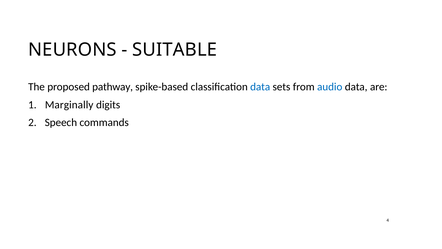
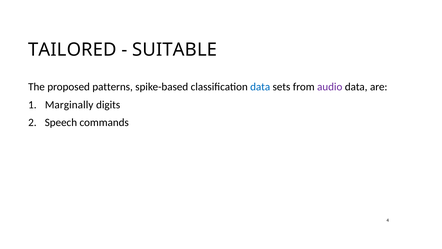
NEURONS: NEURONS -> TAILORED
pathway: pathway -> patterns
audio colour: blue -> purple
